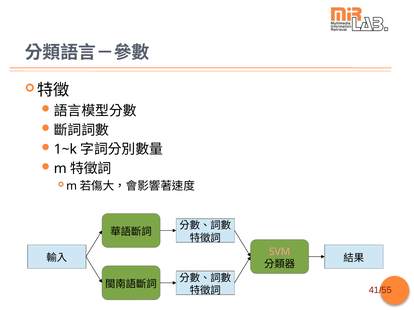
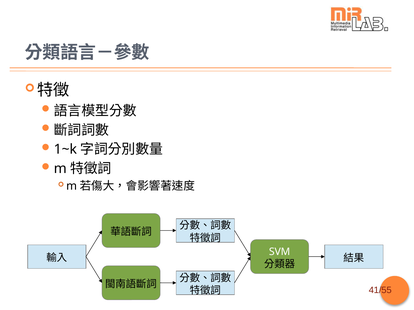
SVM colour: pink -> white
